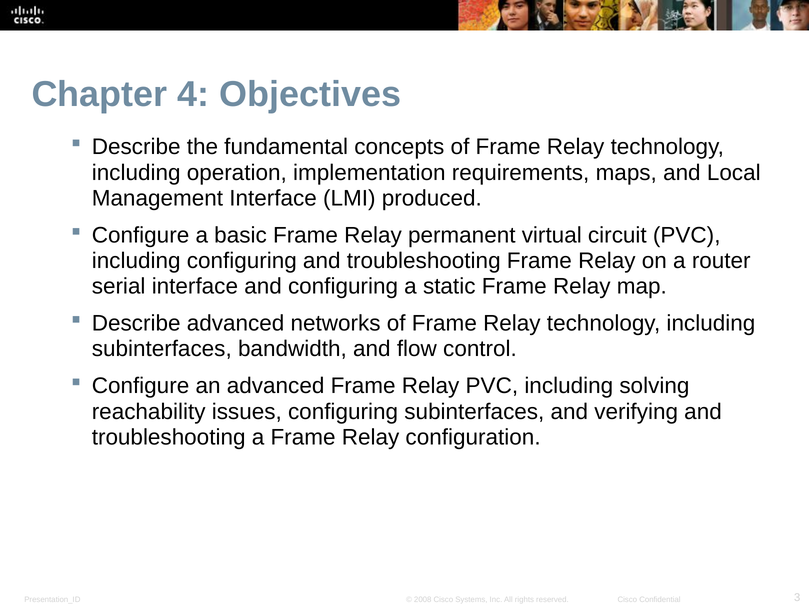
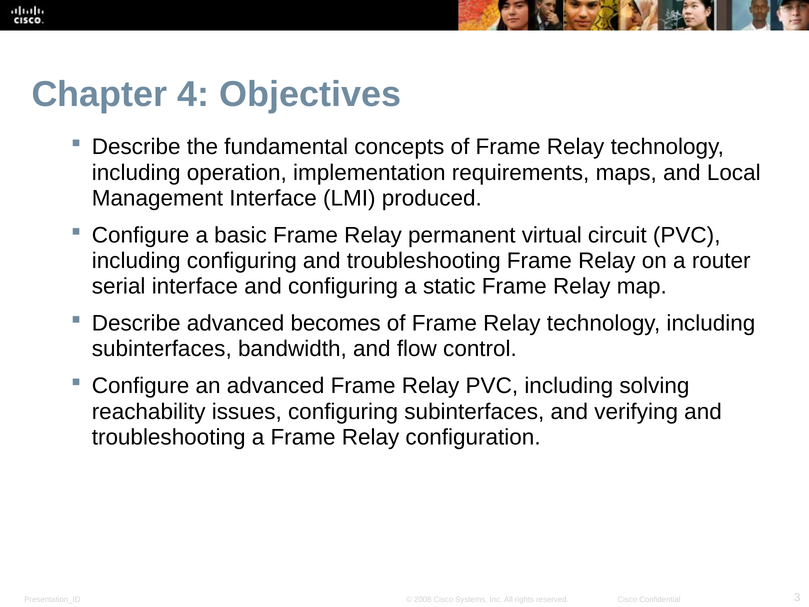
networks: networks -> becomes
